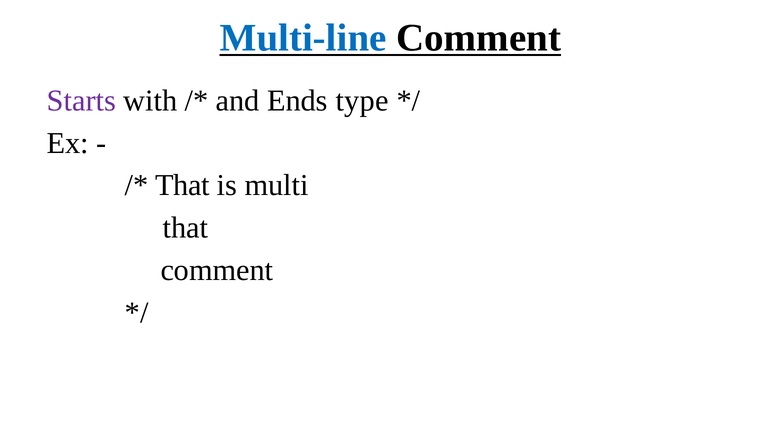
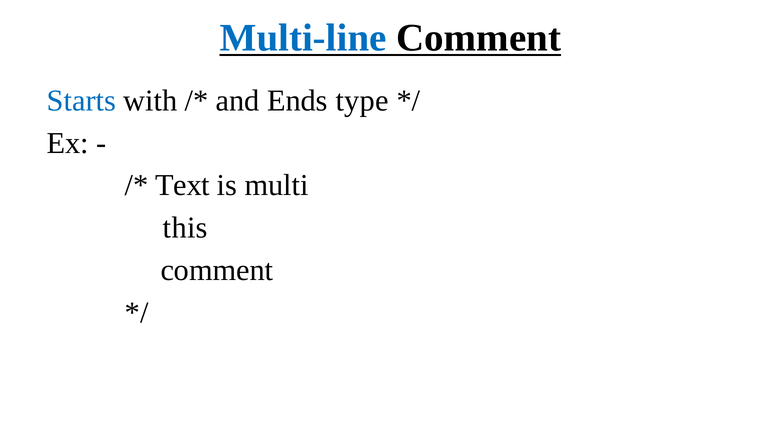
Starts colour: purple -> blue
That at (183, 186): That -> Text
that at (186, 228): that -> this
